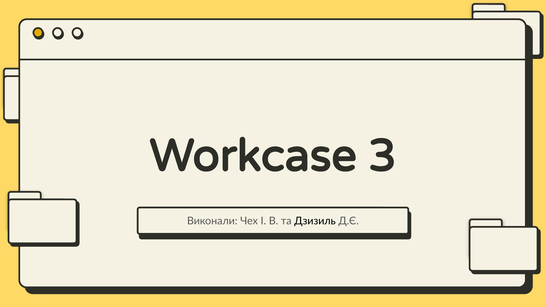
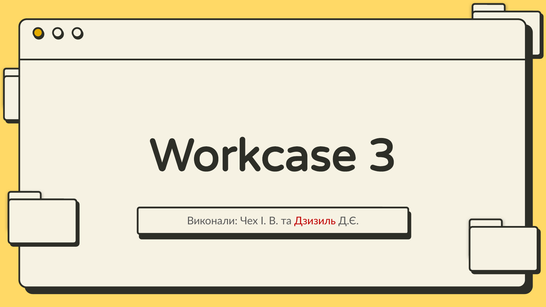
Дзизиль colour: black -> red
